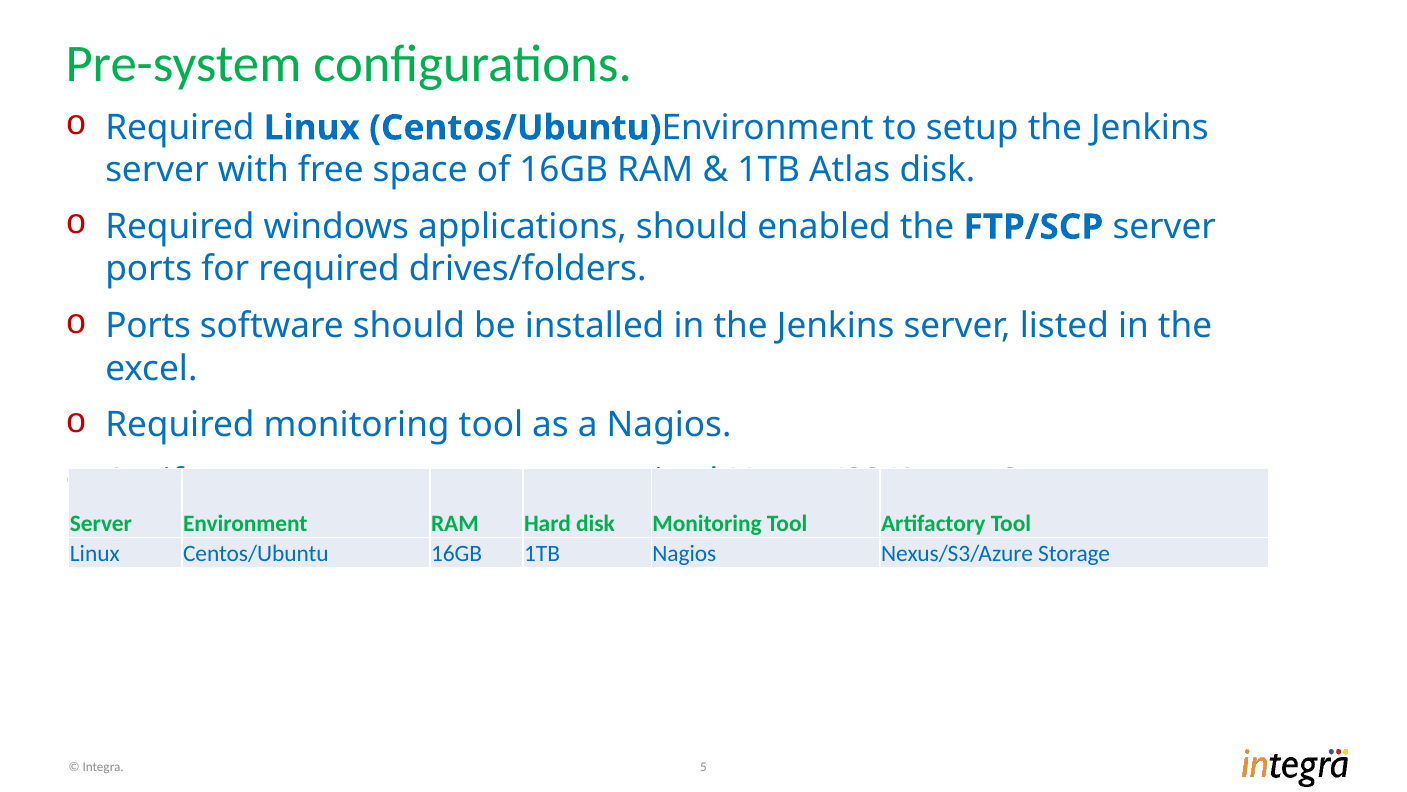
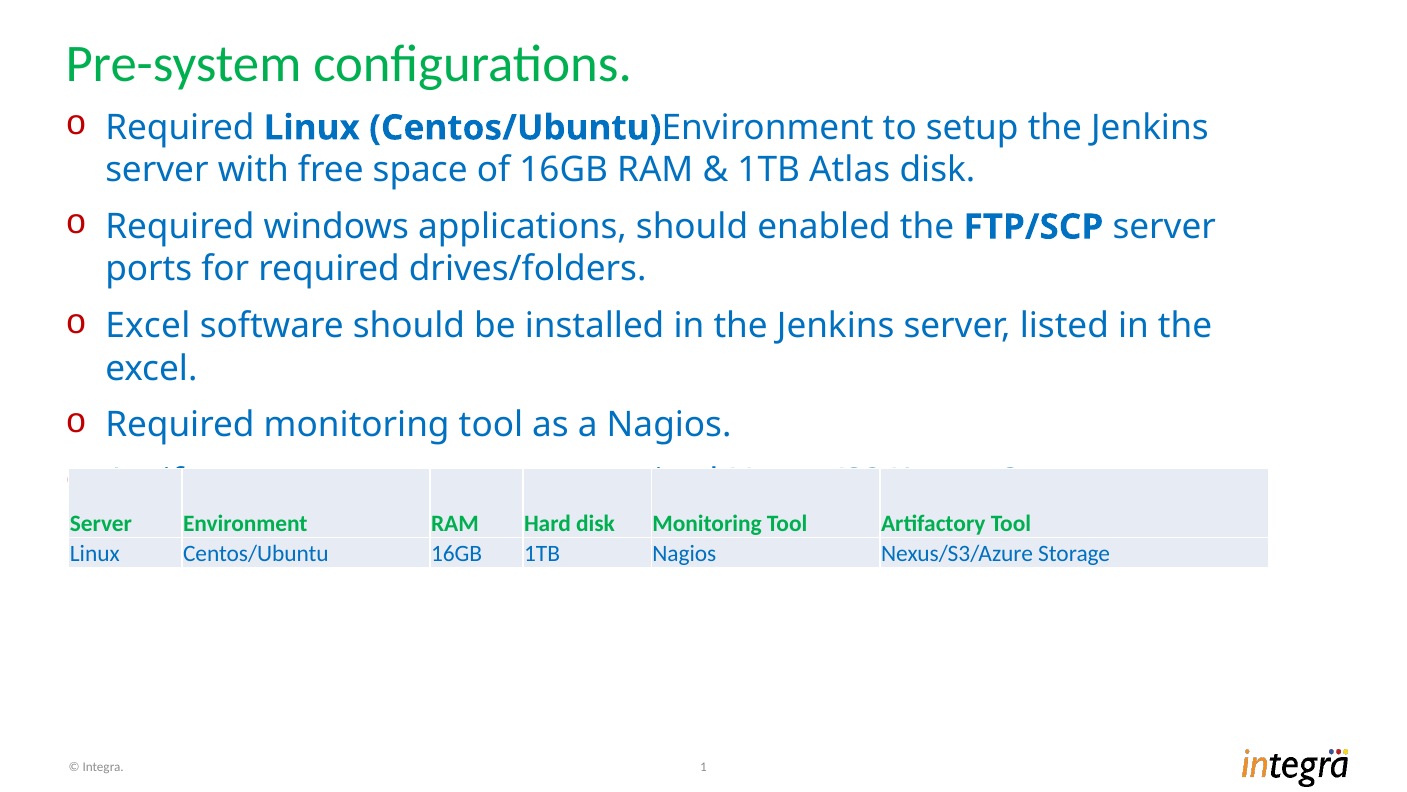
Ports at (148, 326): Ports -> Excel
5: 5 -> 1
